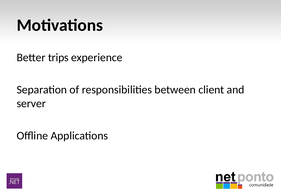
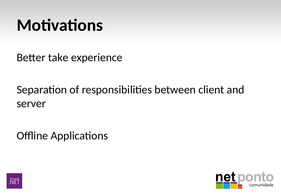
trips: trips -> take
